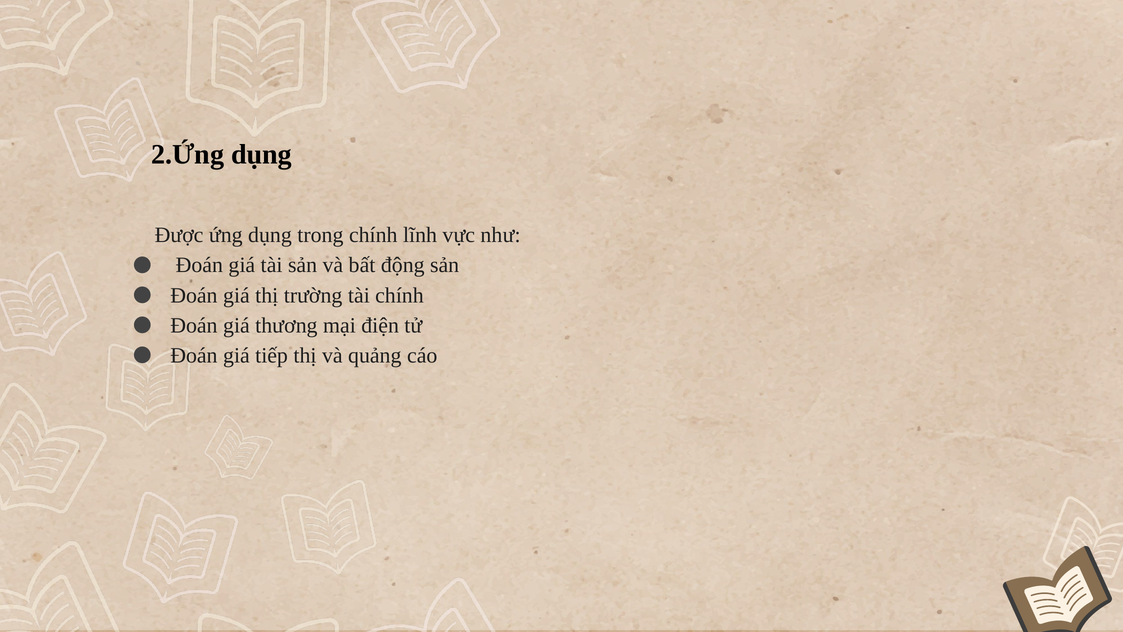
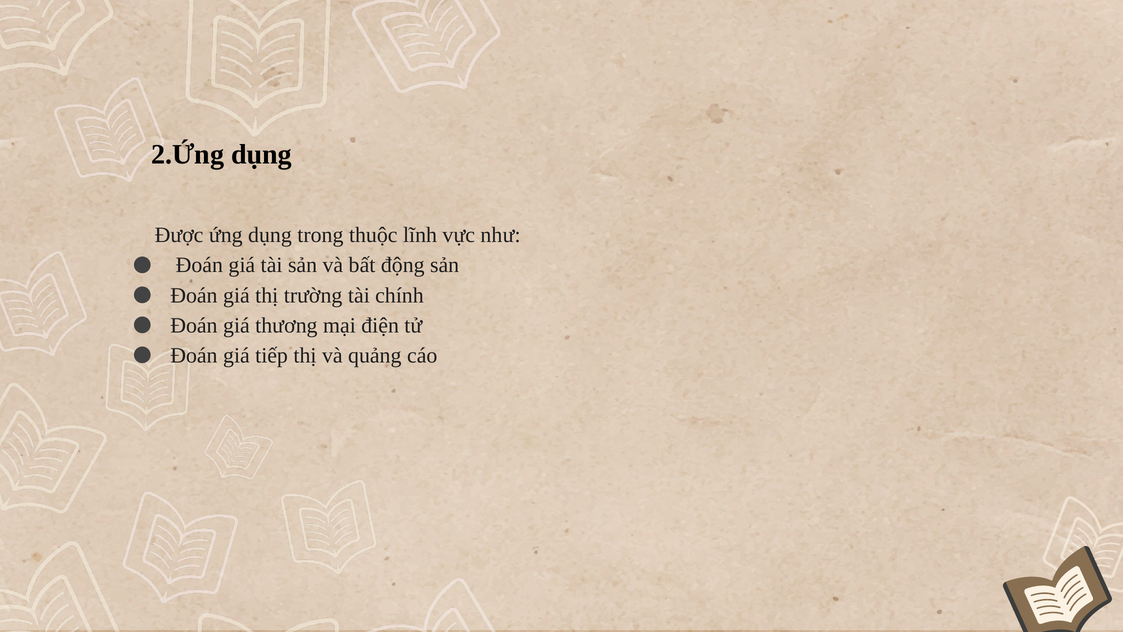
trong chính: chính -> thuộc
